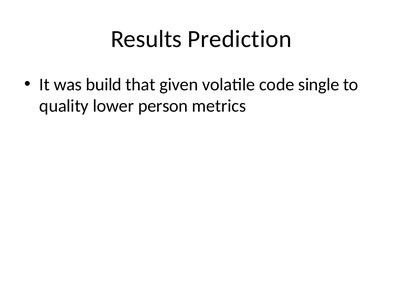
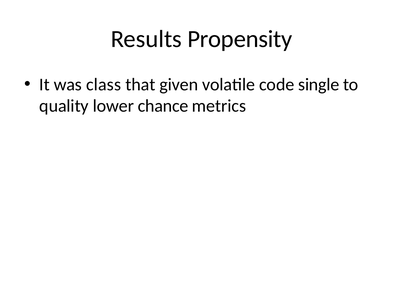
Prediction: Prediction -> Propensity
build: build -> class
person: person -> chance
